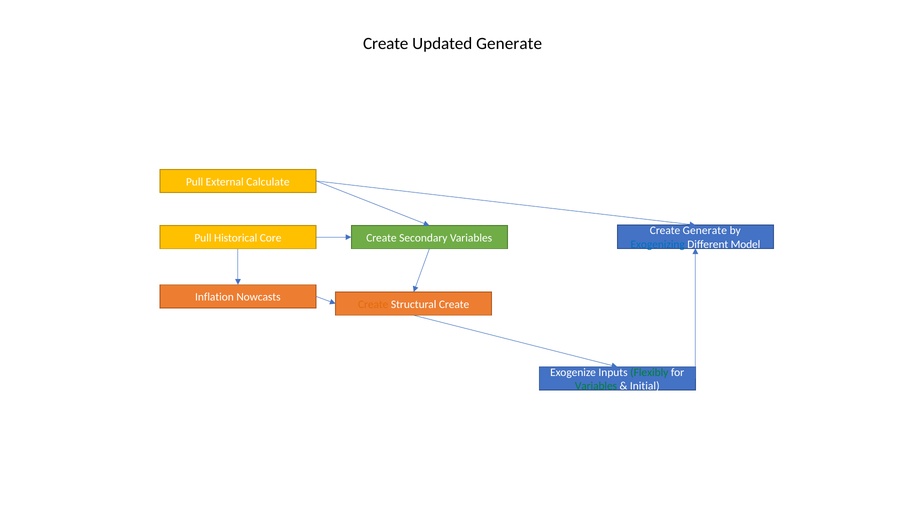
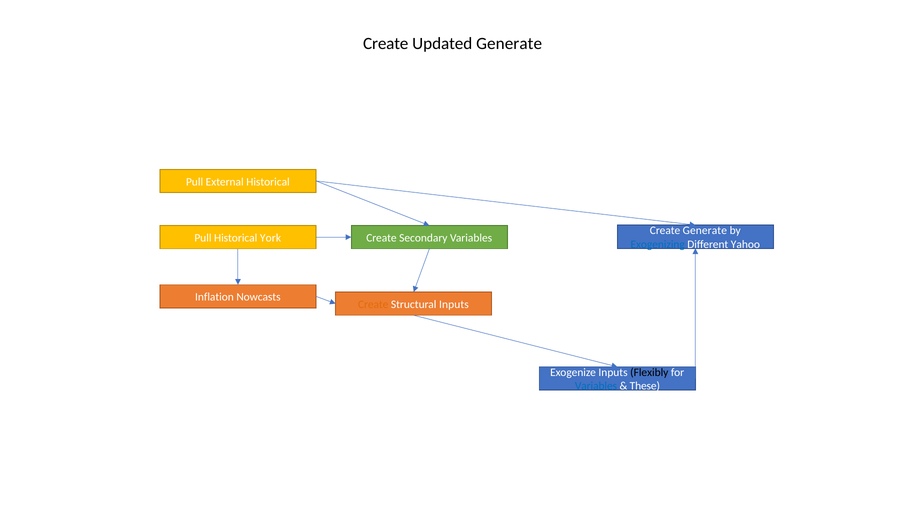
External Calculate: Calculate -> Historical
Core: Core -> York
Model: Model -> Yahoo
Structural Create: Create -> Inputs
Flexibly colour: green -> black
Variables at (596, 386) colour: green -> blue
Initial: Initial -> These
